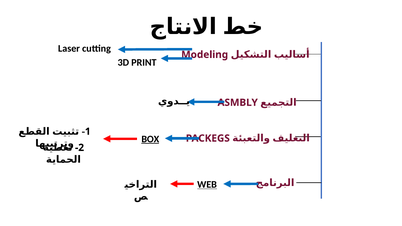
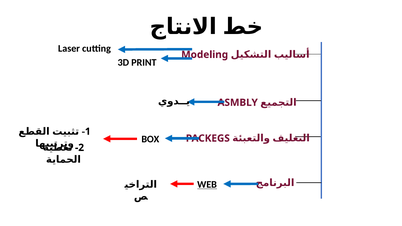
BOX underline: present -> none
